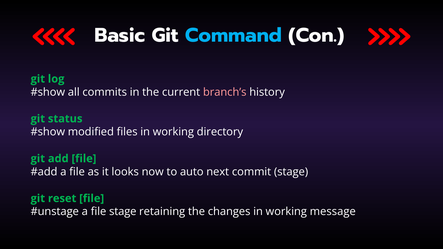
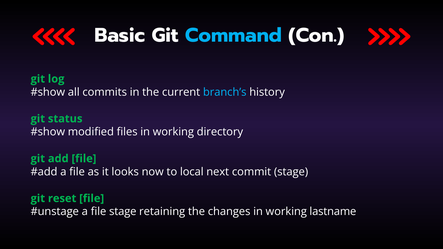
branch’s colour: pink -> light blue
auto: auto -> local
message: message -> lastname
